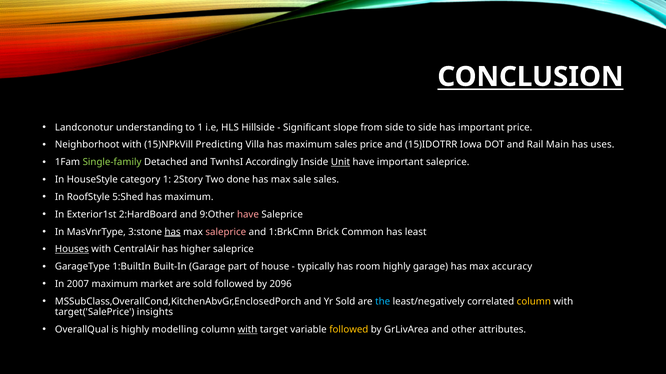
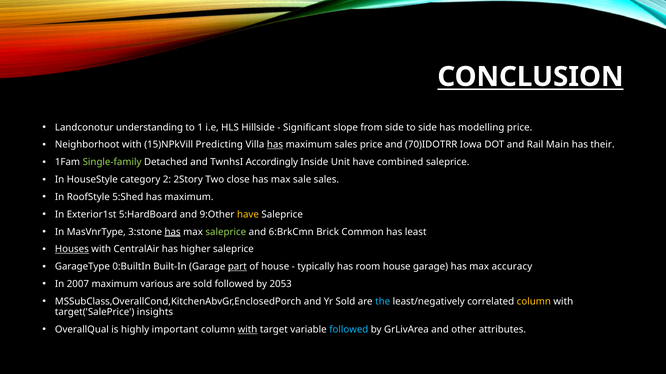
has important: important -> modelling
has at (275, 145) underline: none -> present
15)IDOTRR: 15)IDOTRR -> 70)IDOTRR
uses: uses -> their
Unit underline: present -> none
have important: important -> combined
category 1: 1 -> 2
done: done -> close
2:HardBoard: 2:HardBoard -> 5:HardBoard
have at (248, 215) colour: pink -> yellow
saleprice at (226, 232) colour: pink -> light green
1:BrkCmn: 1:BrkCmn -> 6:BrkCmn
1:BuiltIn: 1:BuiltIn -> 0:BuiltIn
part underline: none -> present
room highly: highly -> house
market: market -> various
2096: 2096 -> 2053
modelling: modelling -> important
followed at (349, 330) colour: yellow -> light blue
